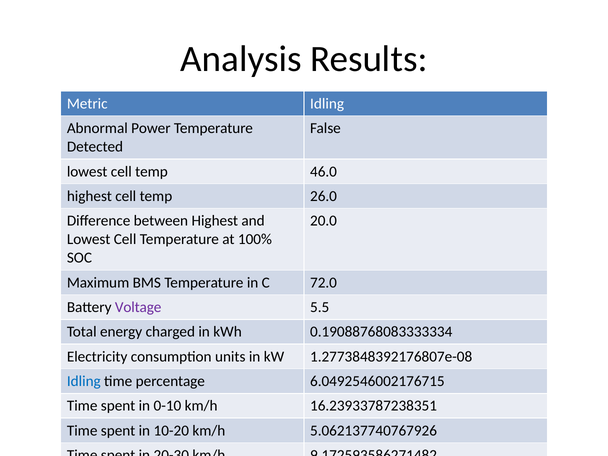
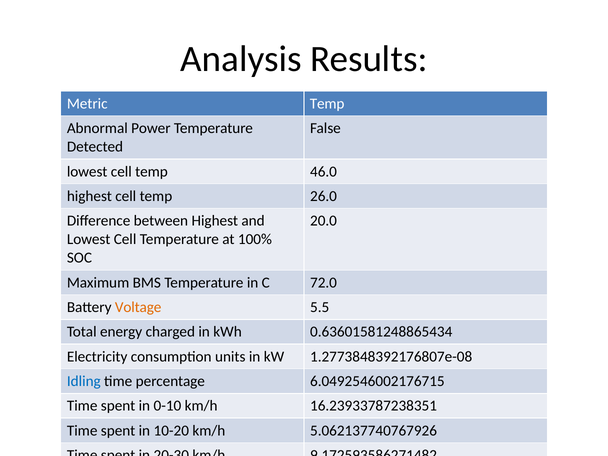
Metric Idling: Idling -> Temp
Voltage colour: purple -> orange
0.19088768083333334: 0.19088768083333334 -> 0.63601581248865434
